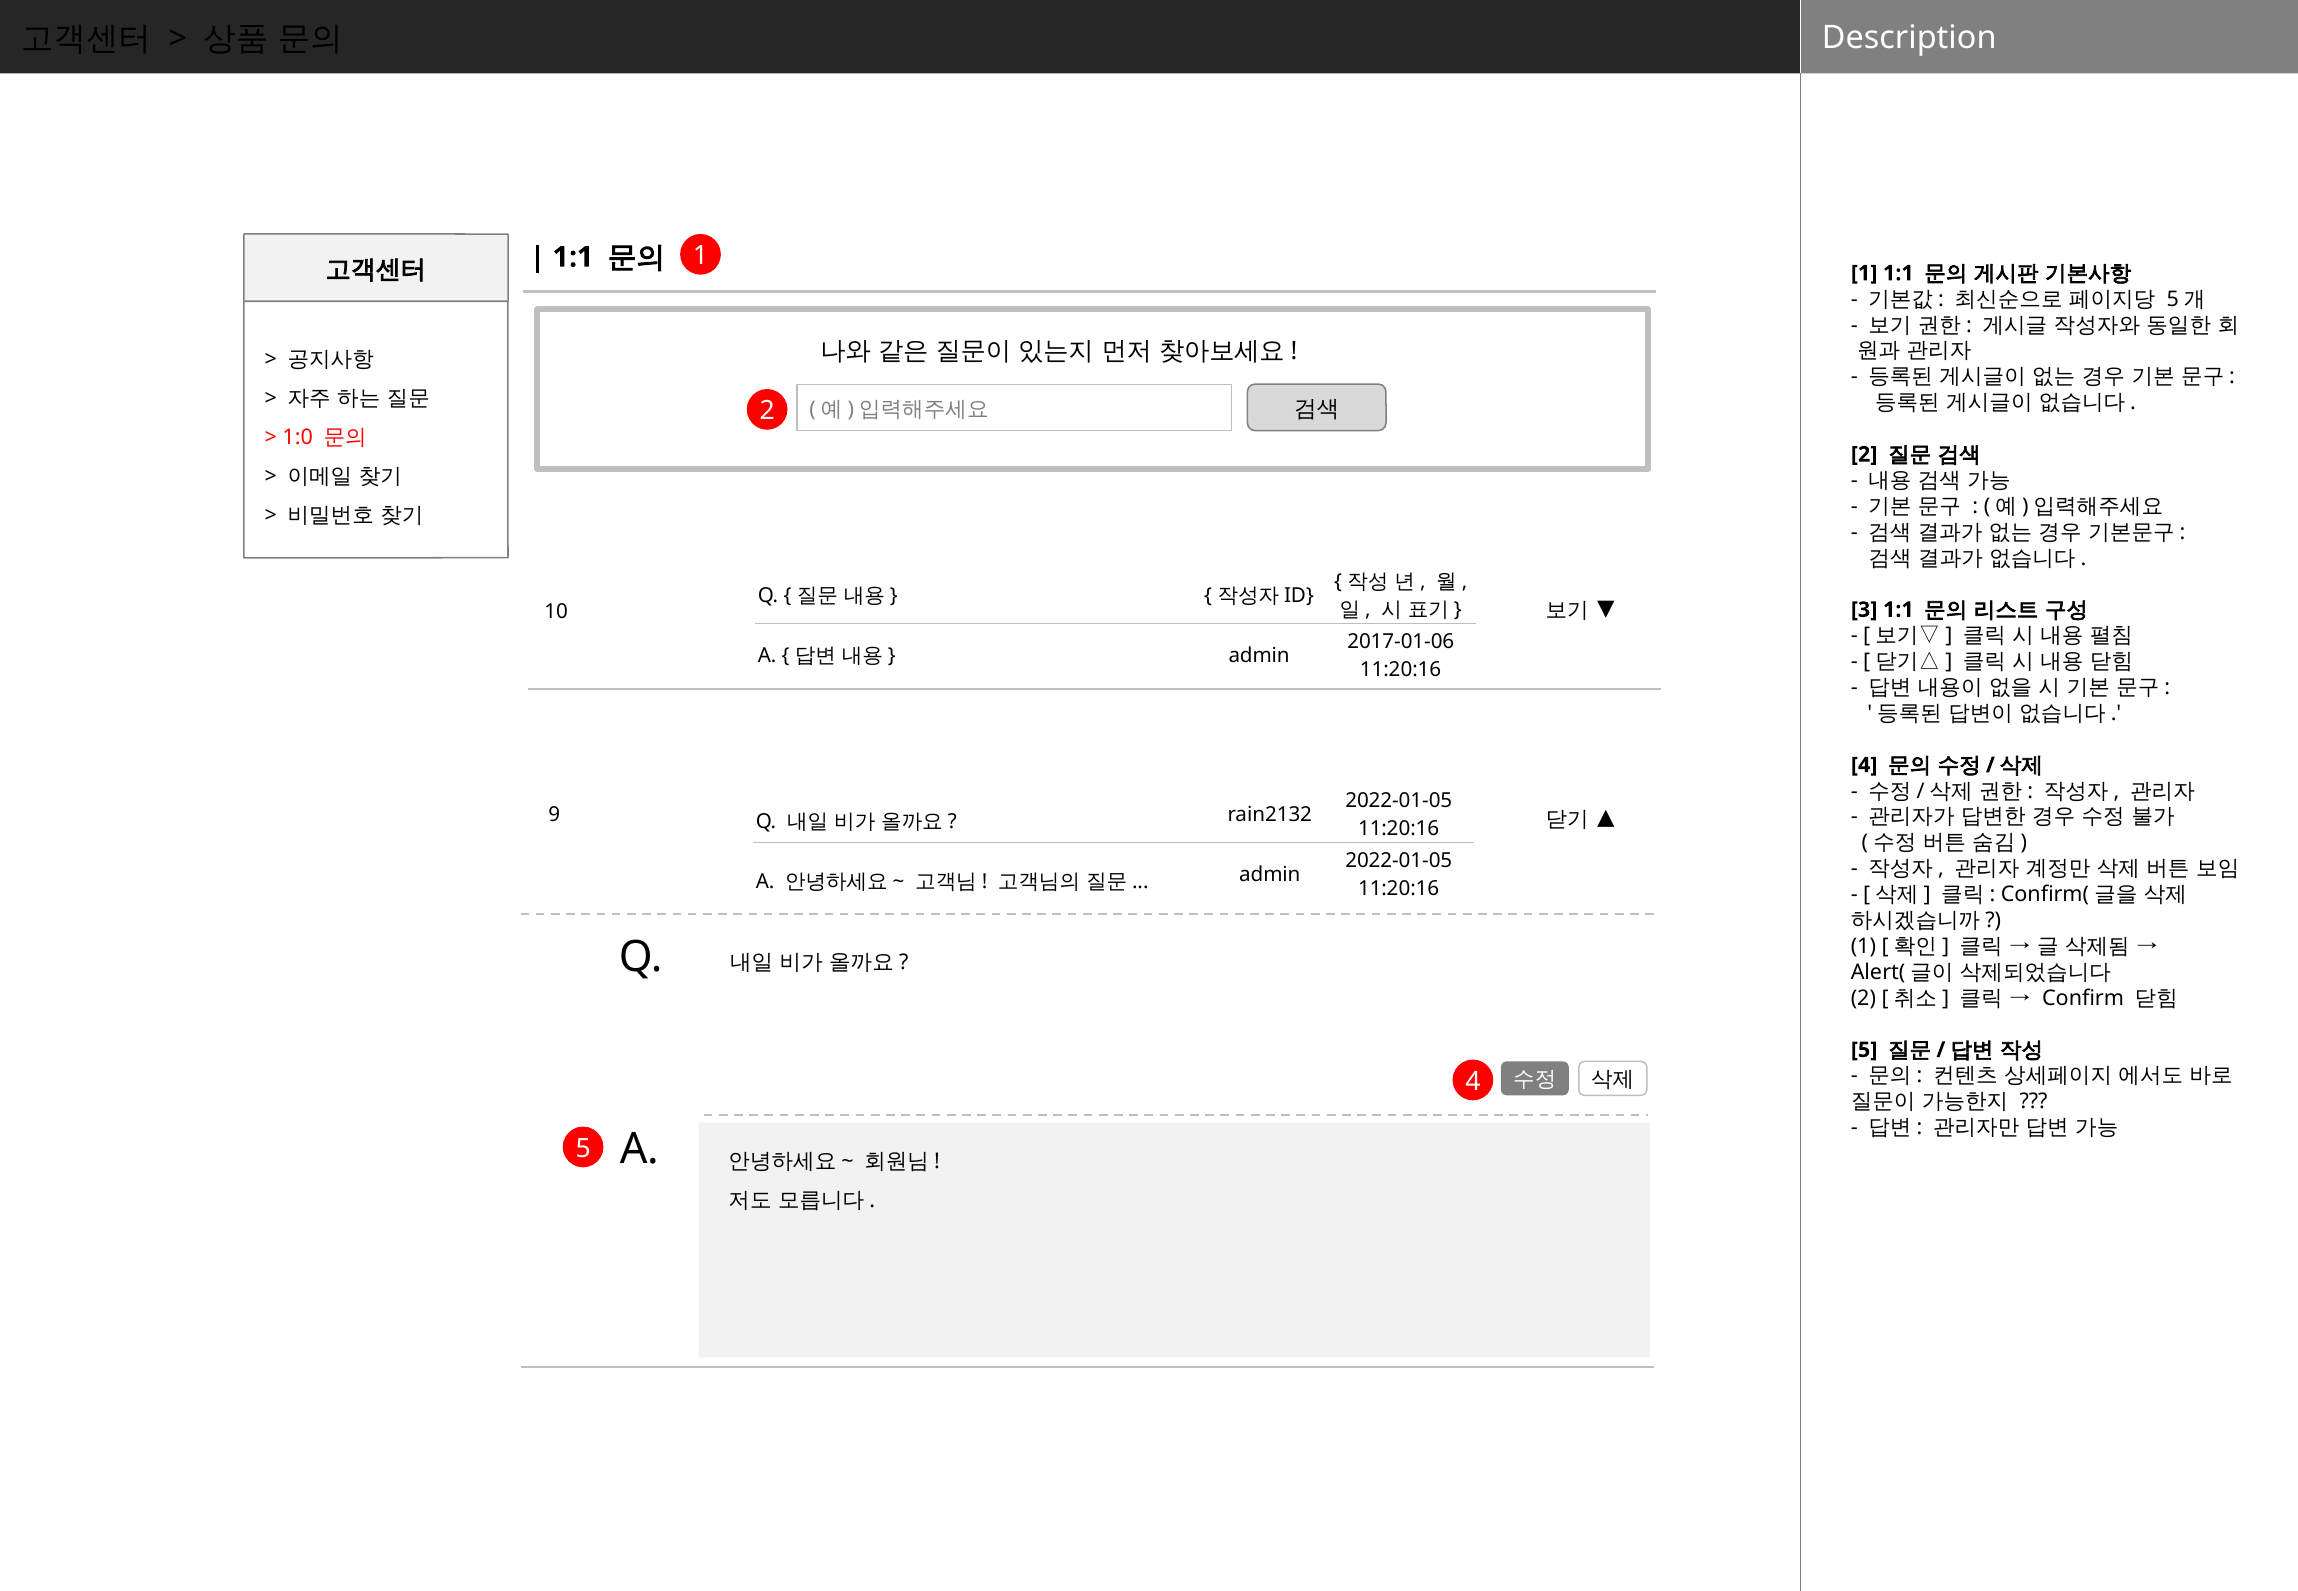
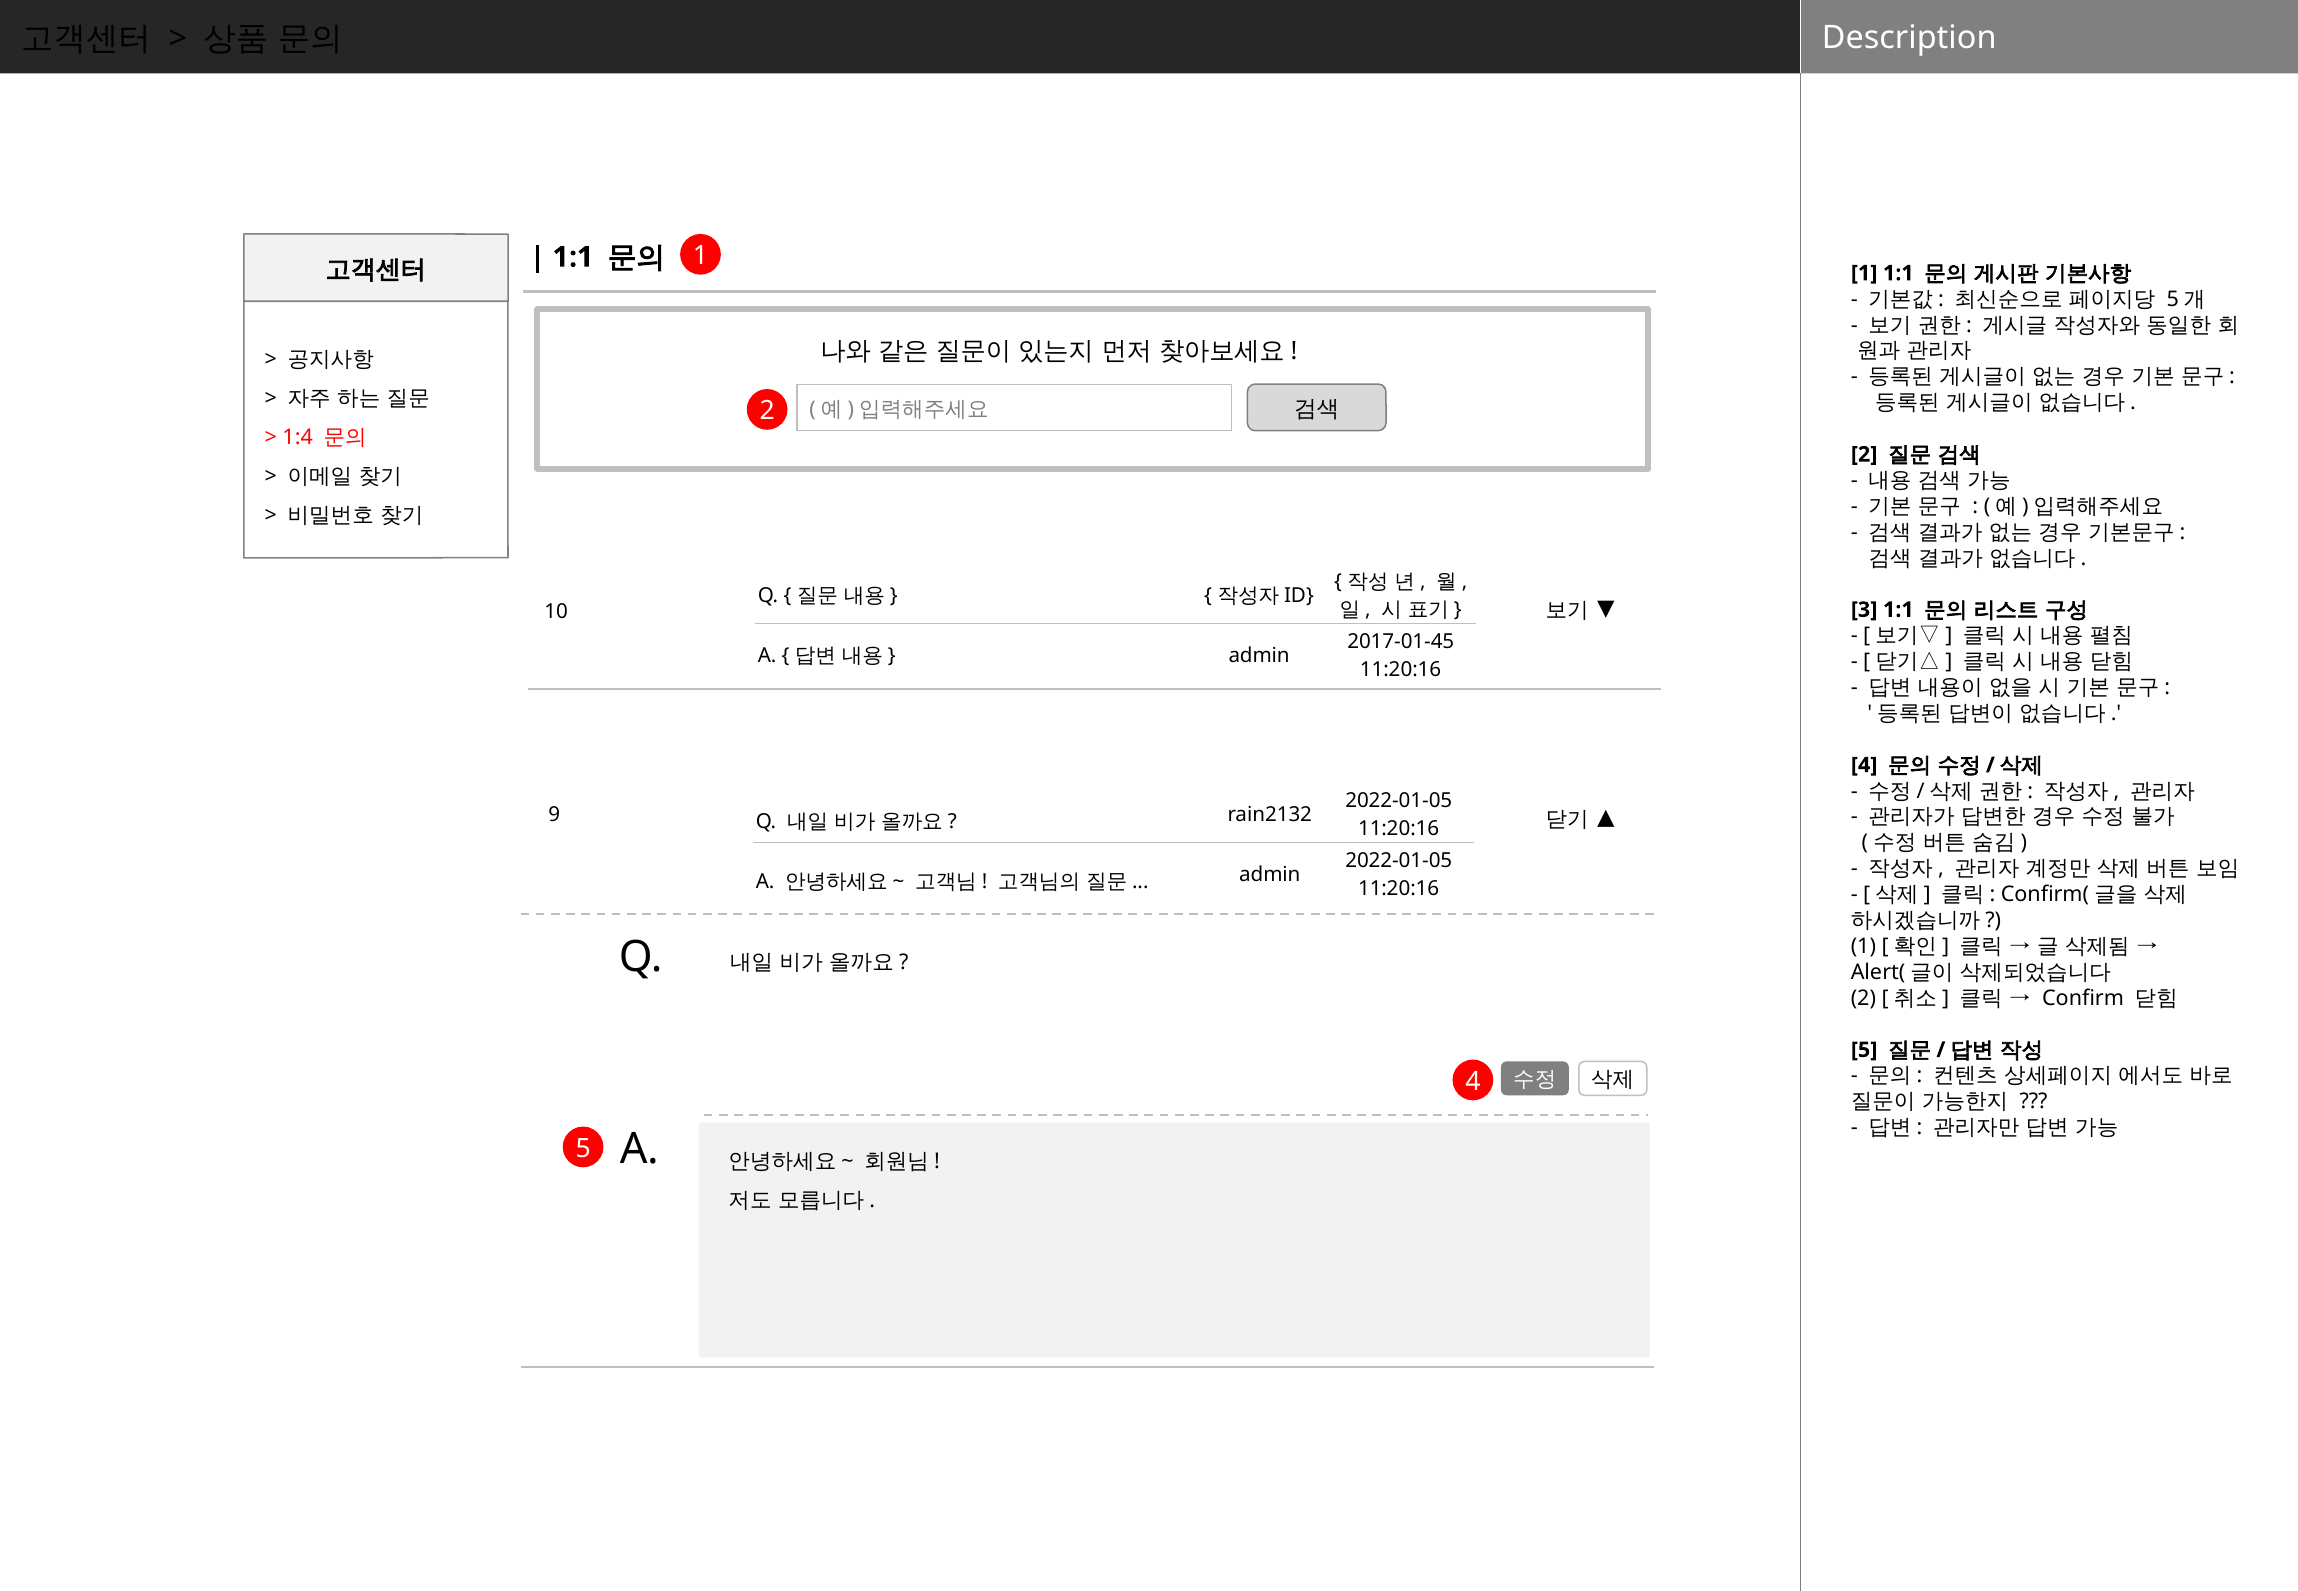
1:0: 1:0 -> 1:4
2017-01-06: 2017-01-06 -> 2017-01-45
